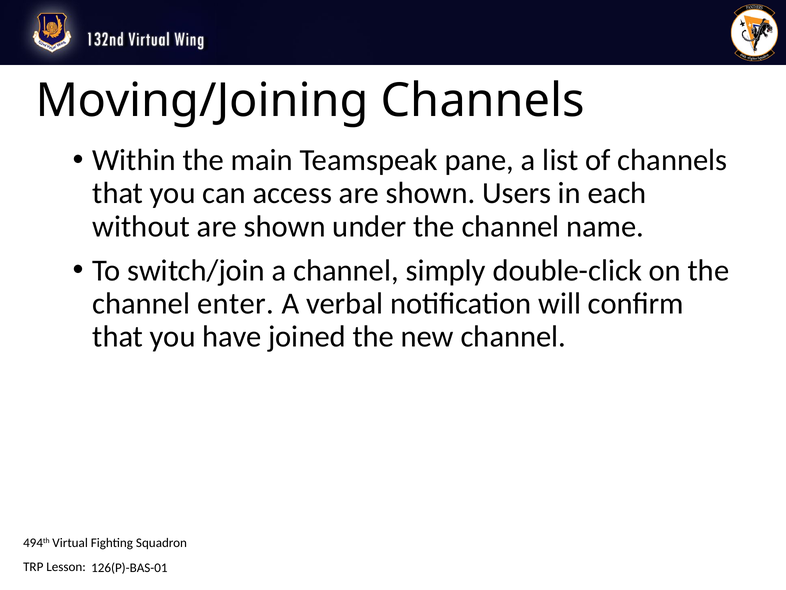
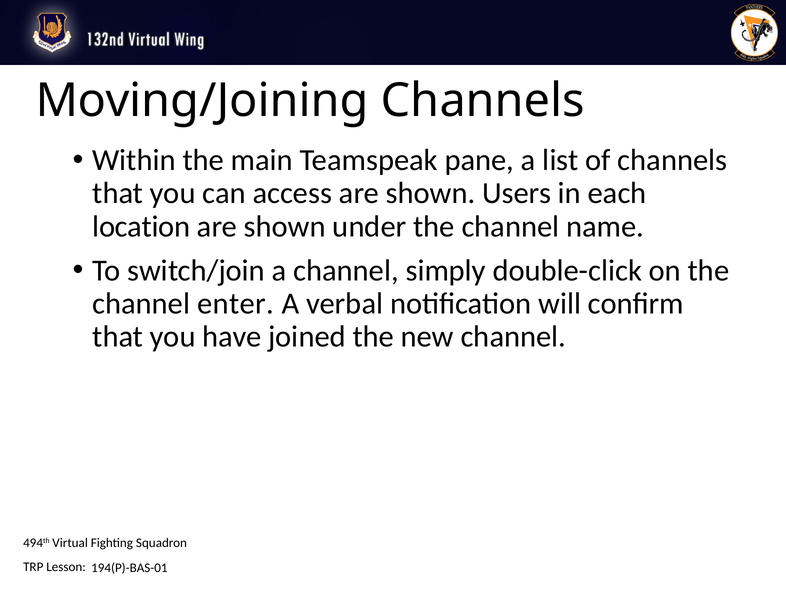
without: without -> location
126(P)-BAS-01: 126(P)-BAS-01 -> 194(P)-BAS-01
